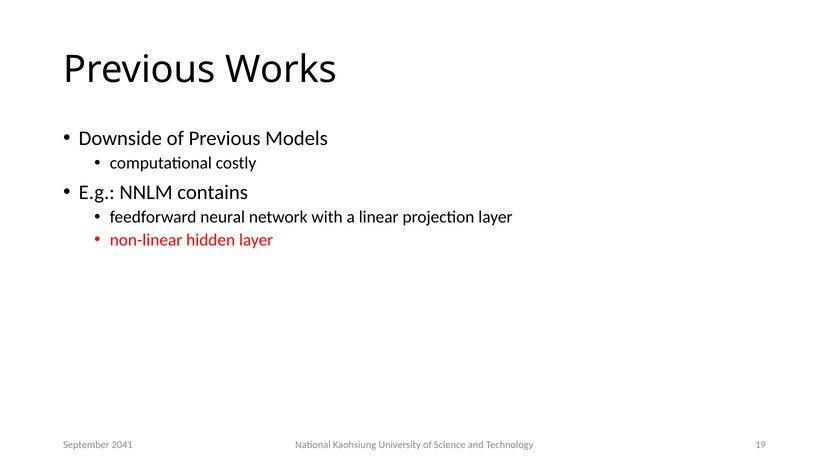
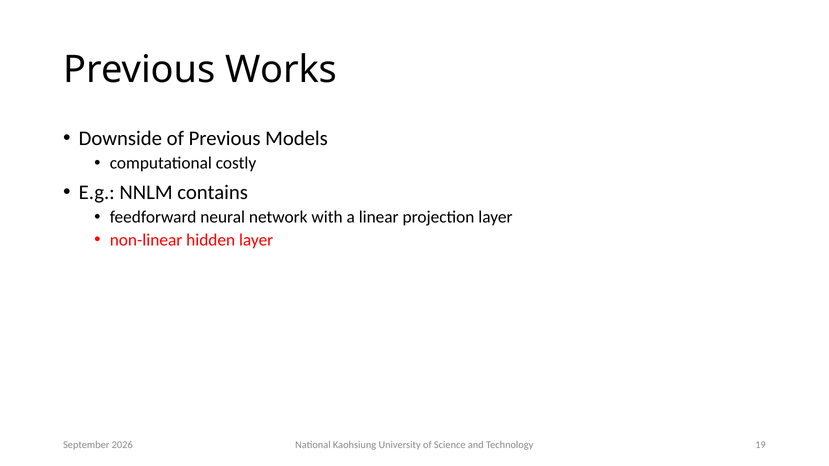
2041: 2041 -> 2026
